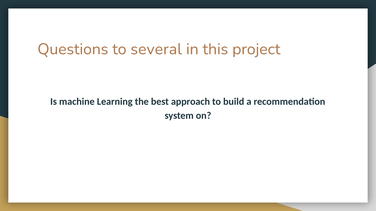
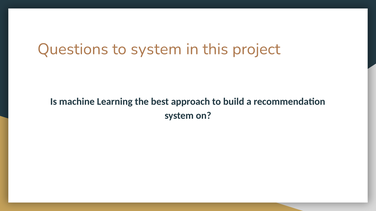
to several: several -> system
